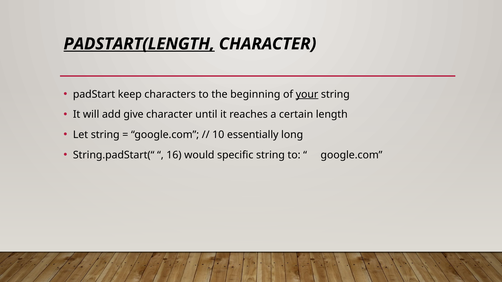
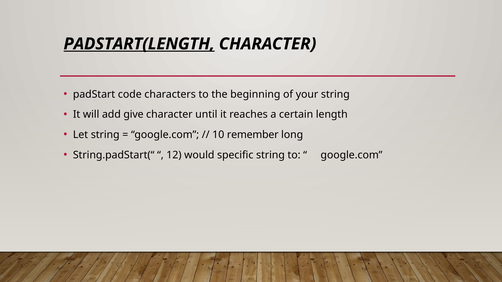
keep: keep -> code
your underline: present -> none
essentially: essentially -> remember
16: 16 -> 12
